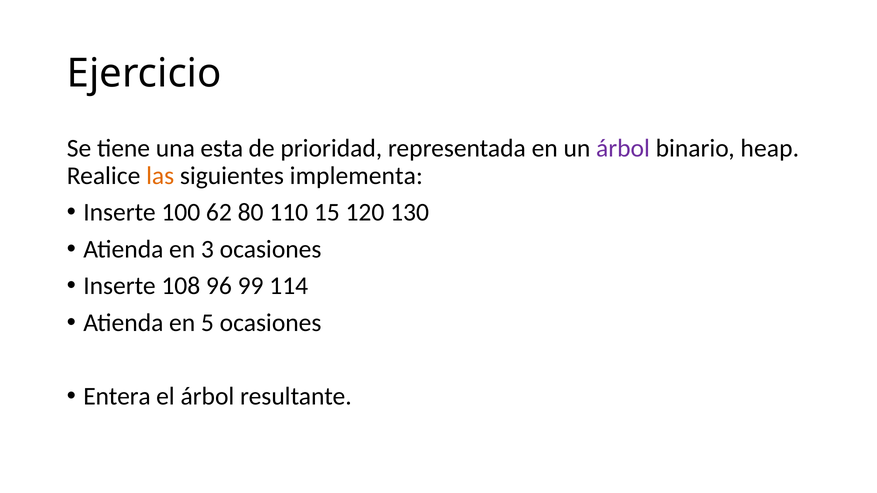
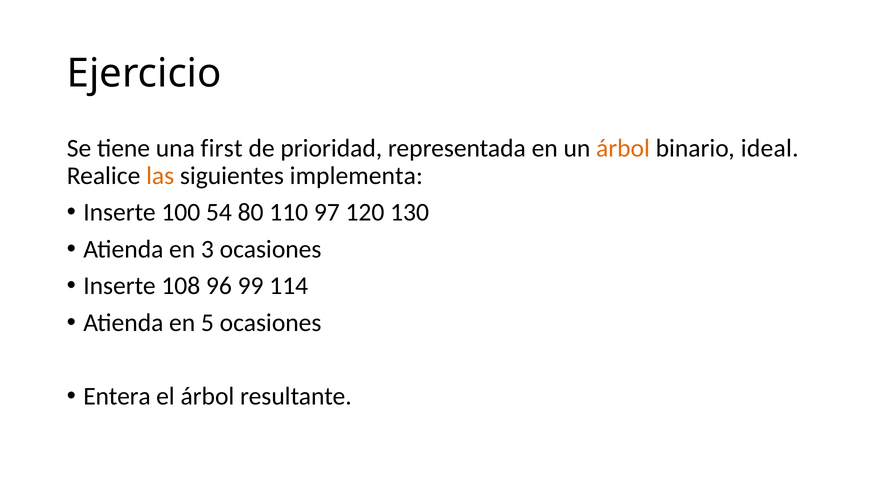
esta: esta -> first
árbol at (623, 148) colour: purple -> orange
heap: heap -> ideal
62: 62 -> 54
15: 15 -> 97
